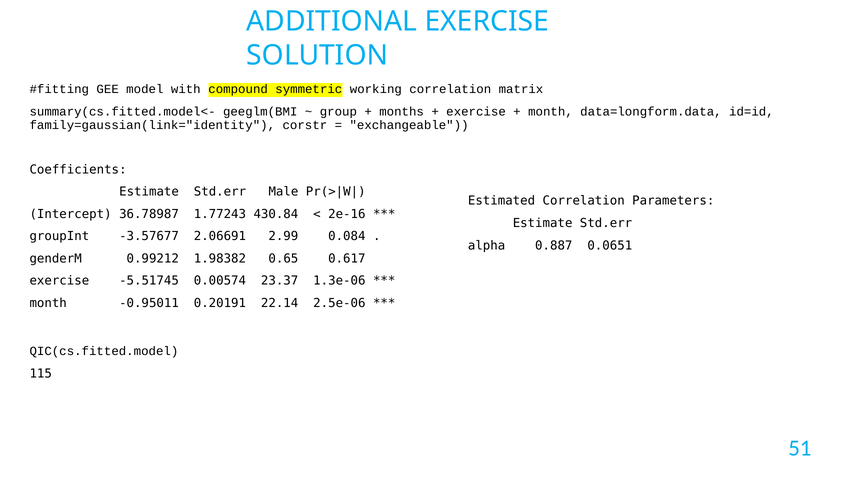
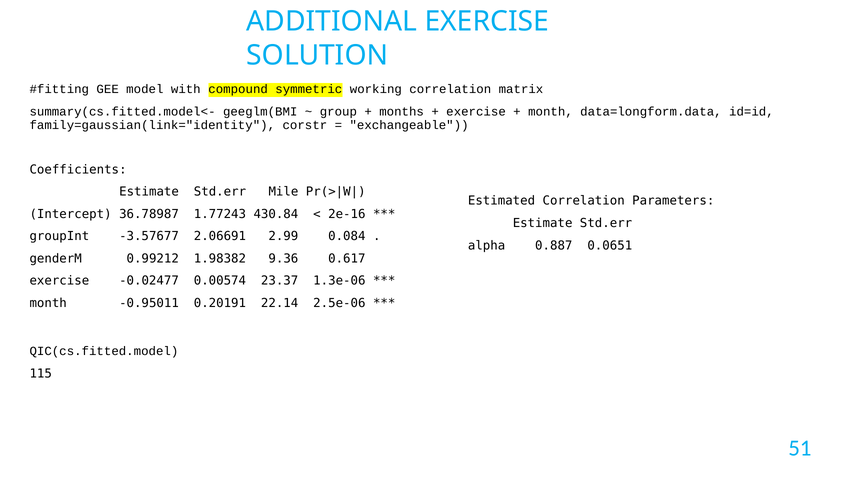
Male: Male -> Mile
0.65: 0.65 -> 9.36
-5.51745: -5.51745 -> -0.02477
